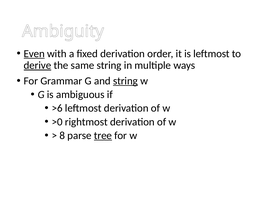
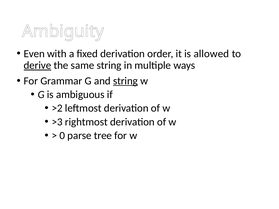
Even underline: present -> none
is leftmost: leftmost -> allowed
>6: >6 -> >2
>0: >0 -> >3
8: 8 -> 0
tree underline: present -> none
